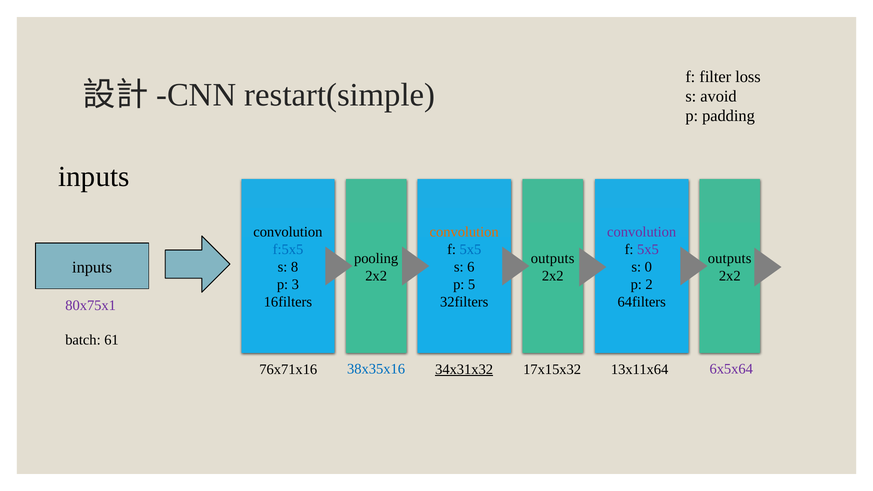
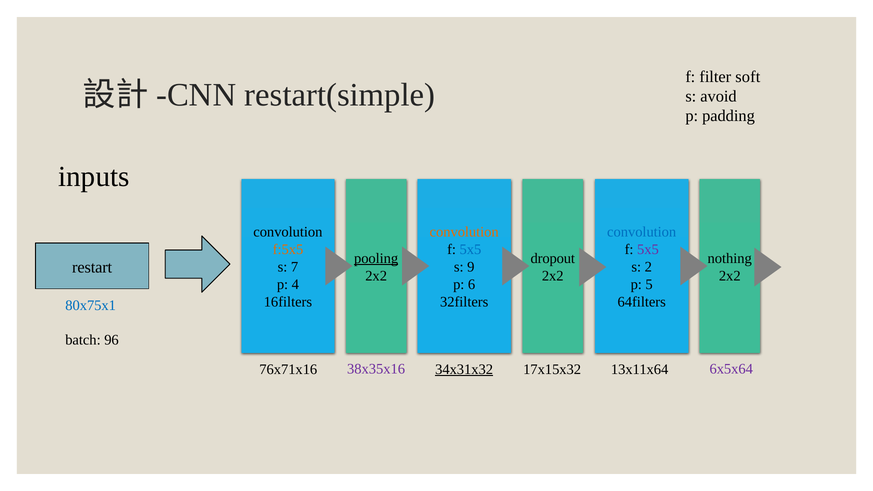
loss: loss -> soft
convolution at (642, 232) colour: purple -> blue
f:5x5 colour: blue -> orange
pooling underline: none -> present
outputs at (553, 258): outputs -> dropout
outputs at (730, 258): outputs -> nothing
inputs at (92, 267): inputs -> restart
8: 8 -> 7
6: 6 -> 9
0: 0 -> 2
3: 3 -> 4
5: 5 -> 6
2: 2 -> 5
80x75x1 colour: purple -> blue
61: 61 -> 96
38x35x16 colour: blue -> purple
